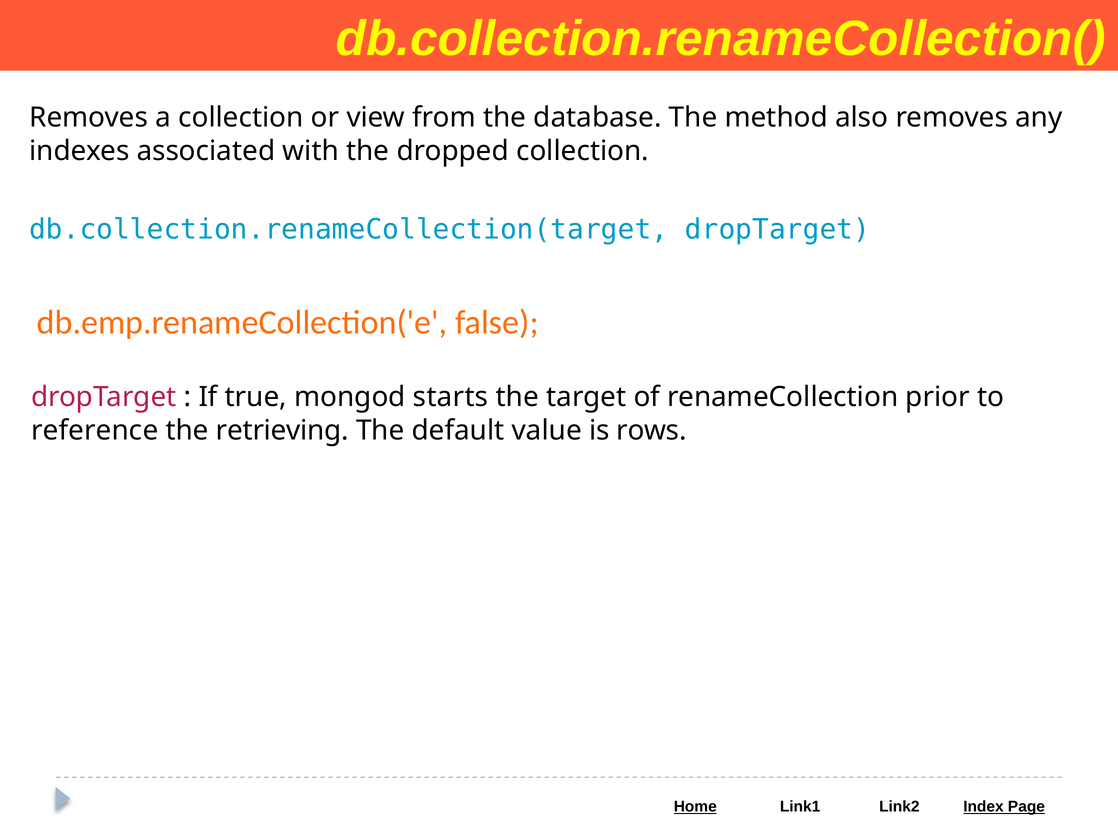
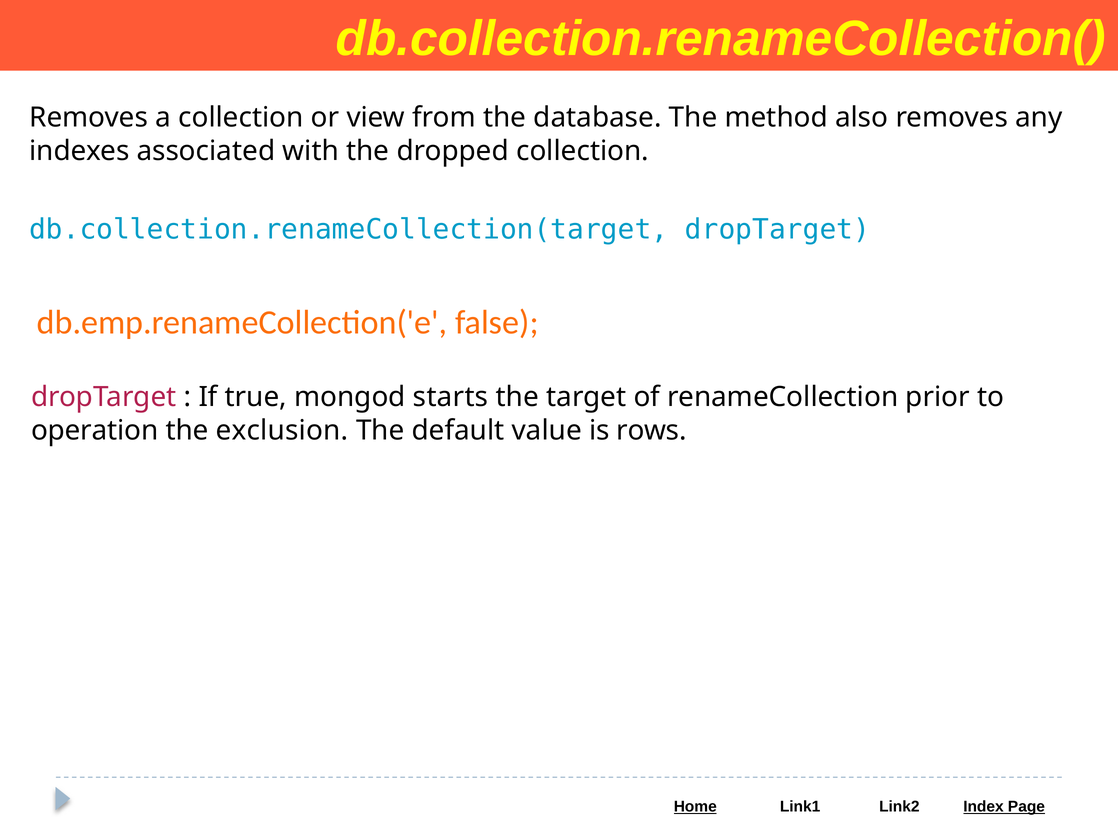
reference: reference -> operation
retrieving: retrieving -> exclusion
